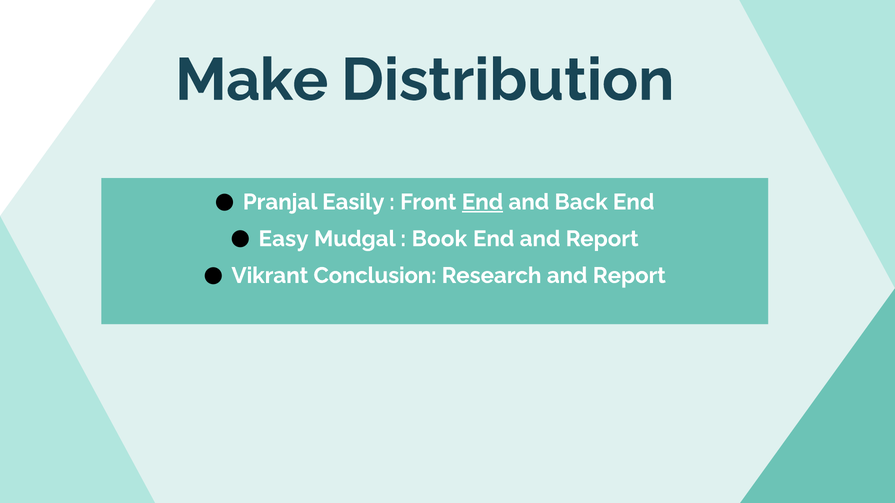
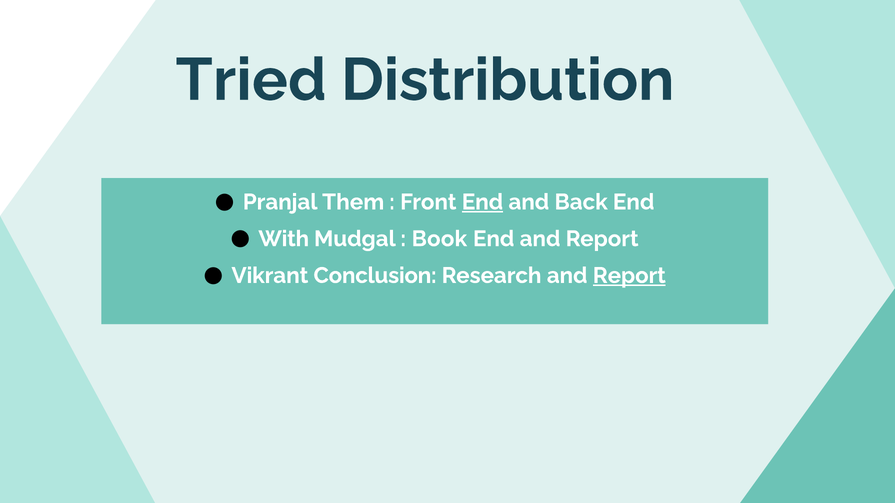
Make: Make -> Tried
Easily: Easily -> Them
Easy: Easy -> With
Report at (629, 276) underline: none -> present
